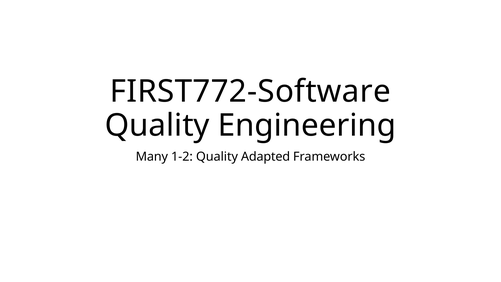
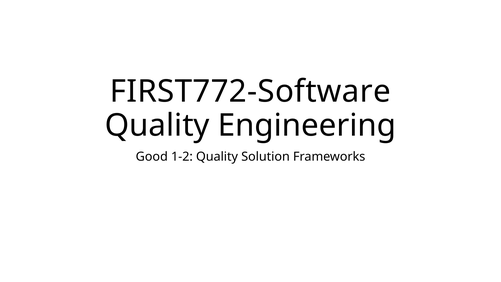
Many: Many -> Good
Adapted: Adapted -> Solution
